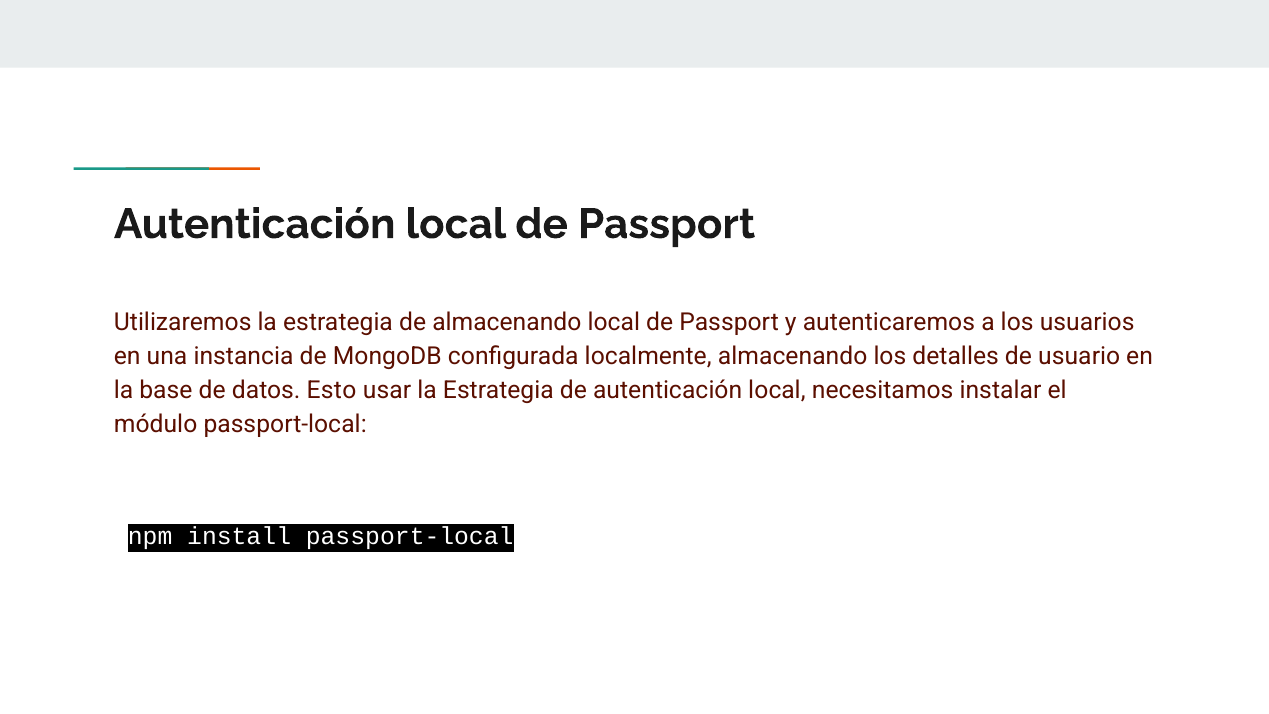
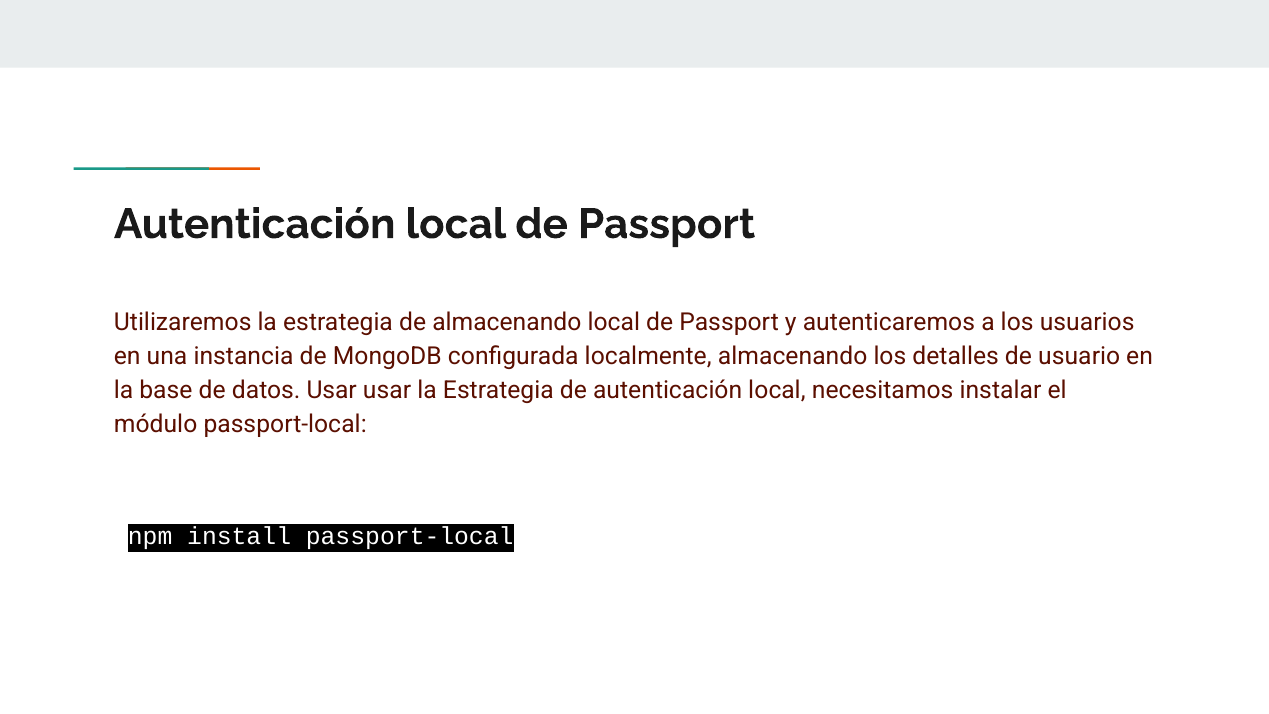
datos Esto: Esto -> Usar
